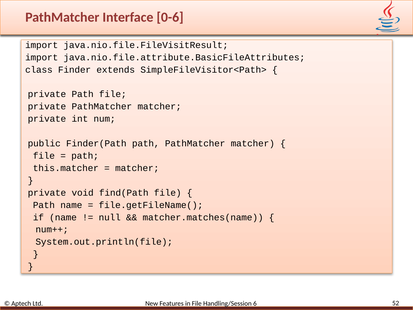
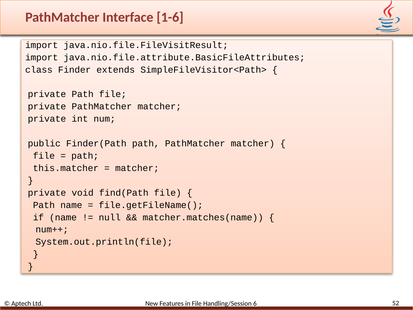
0-6: 0-6 -> 1-6
